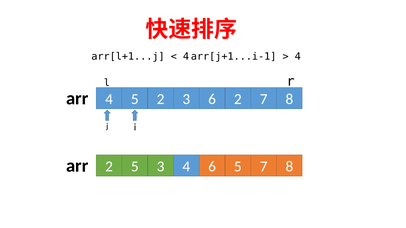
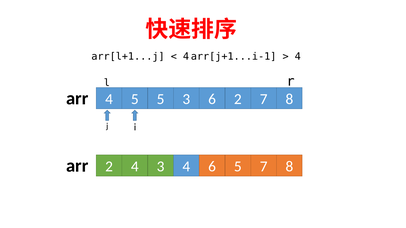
5 2: 2 -> 5
2 5: 5 -> 4
